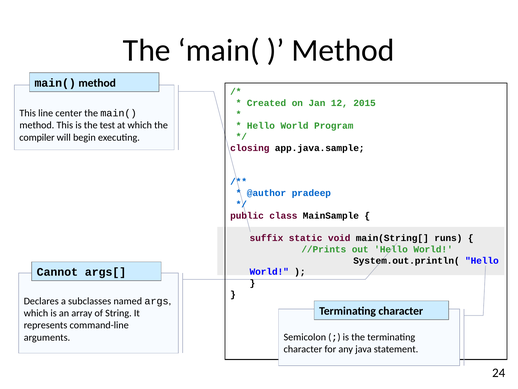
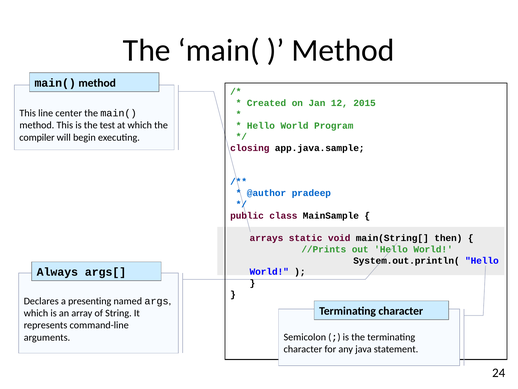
suffix: suffix -> arrays
runs: runs -> then
Cannot: Cannot -> Always
subclasses: subclasses -> presenting
